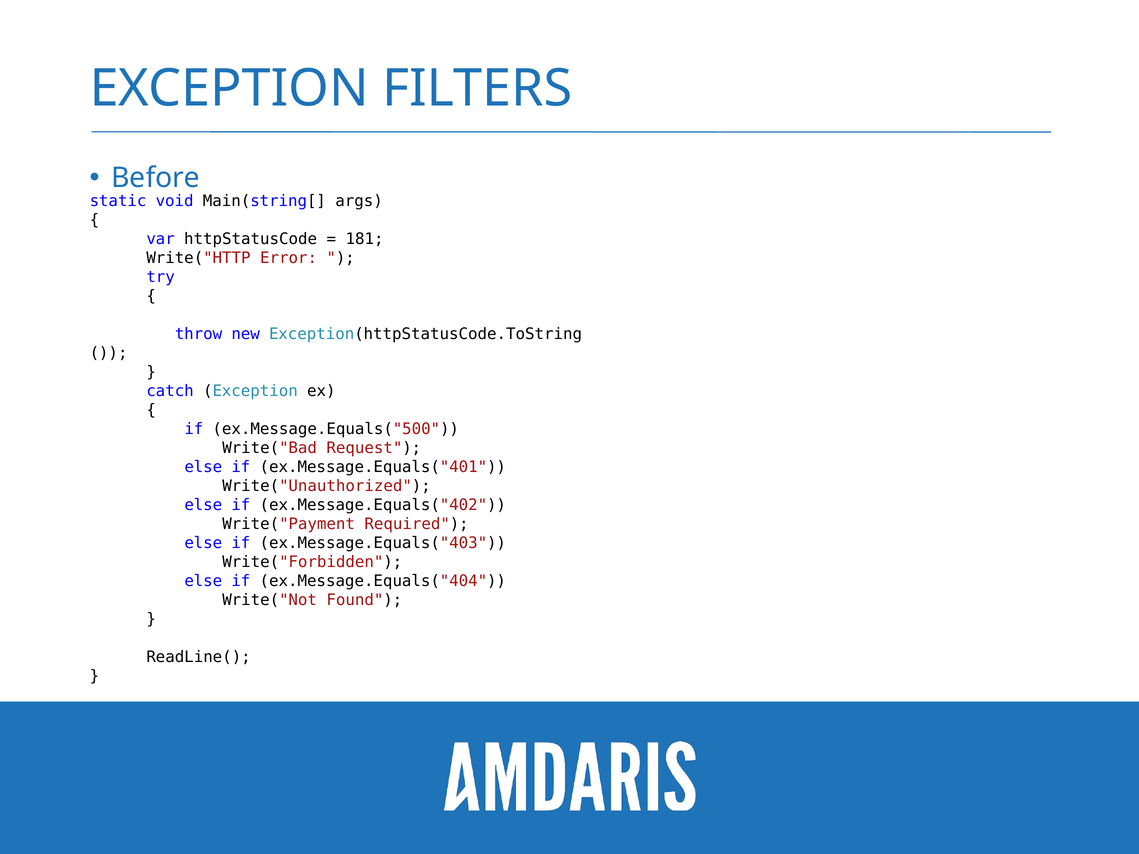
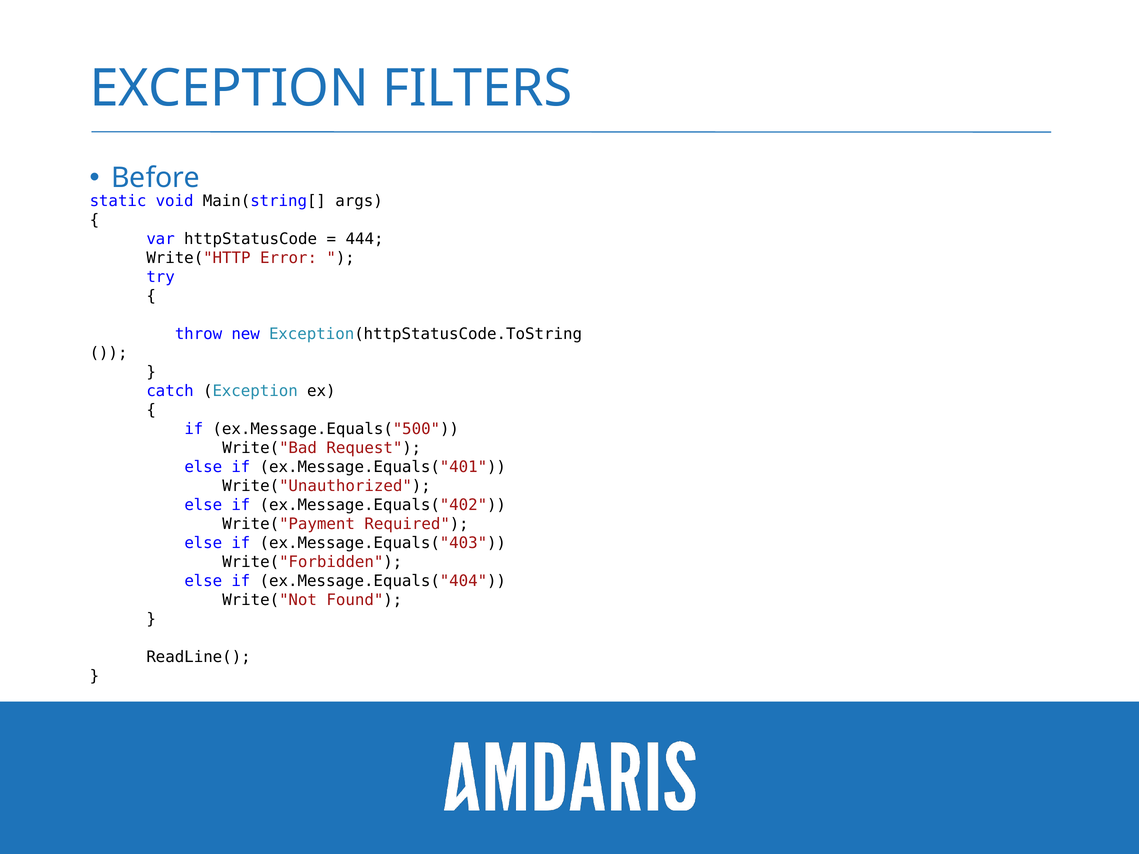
181: 181 -> 444
